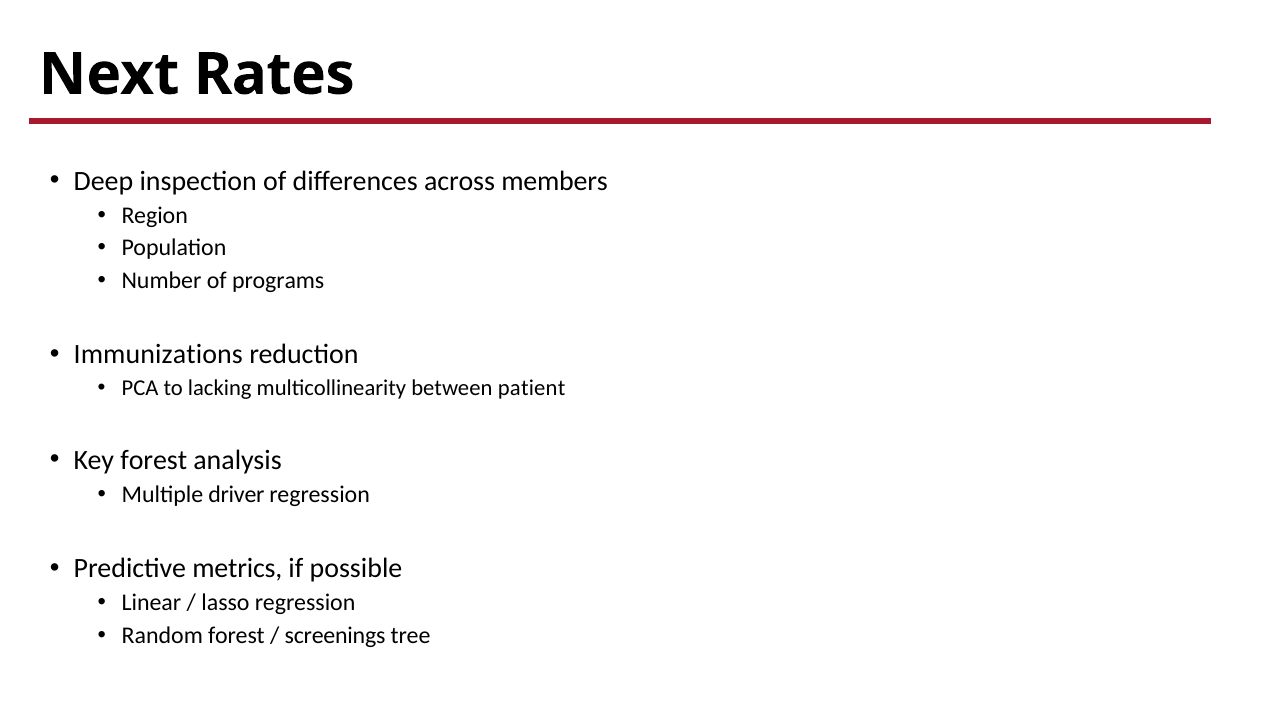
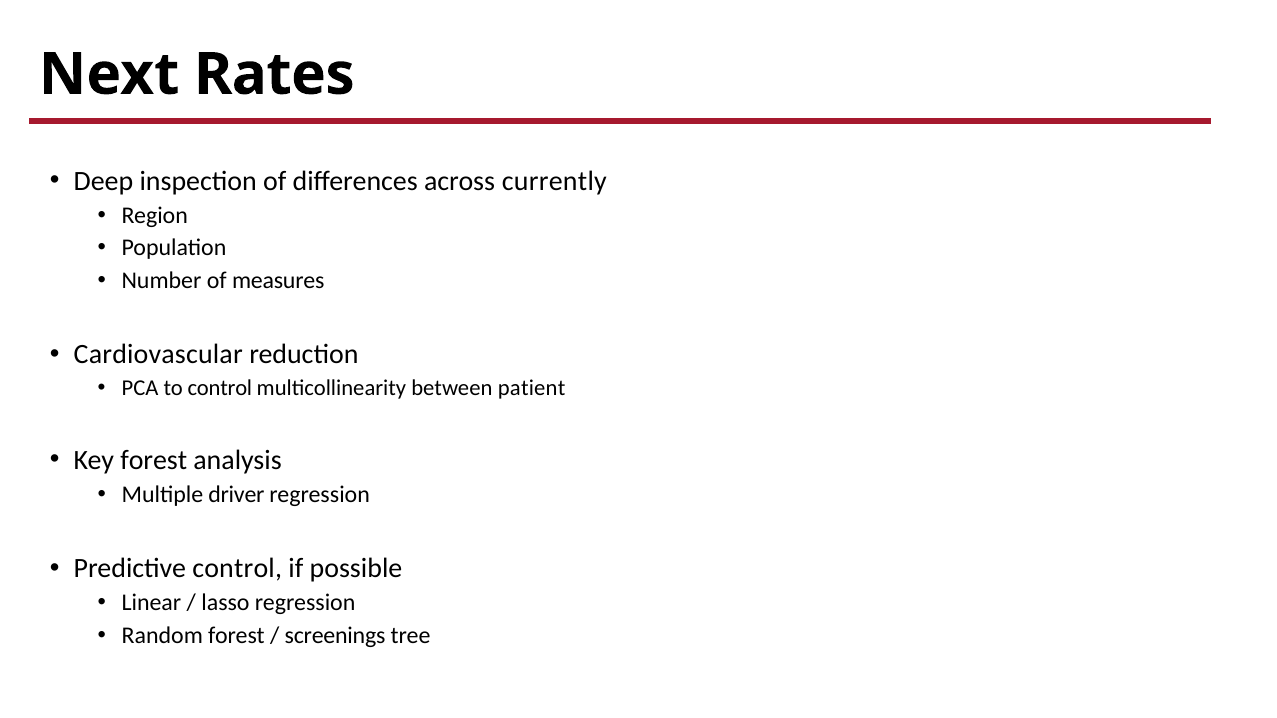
members: members -> currently
programs: programs -> measures
Immunizations: Immunizations -> Cardiovascular
to lacking: lacking -> control
Predictive metrics: metrics -> control
